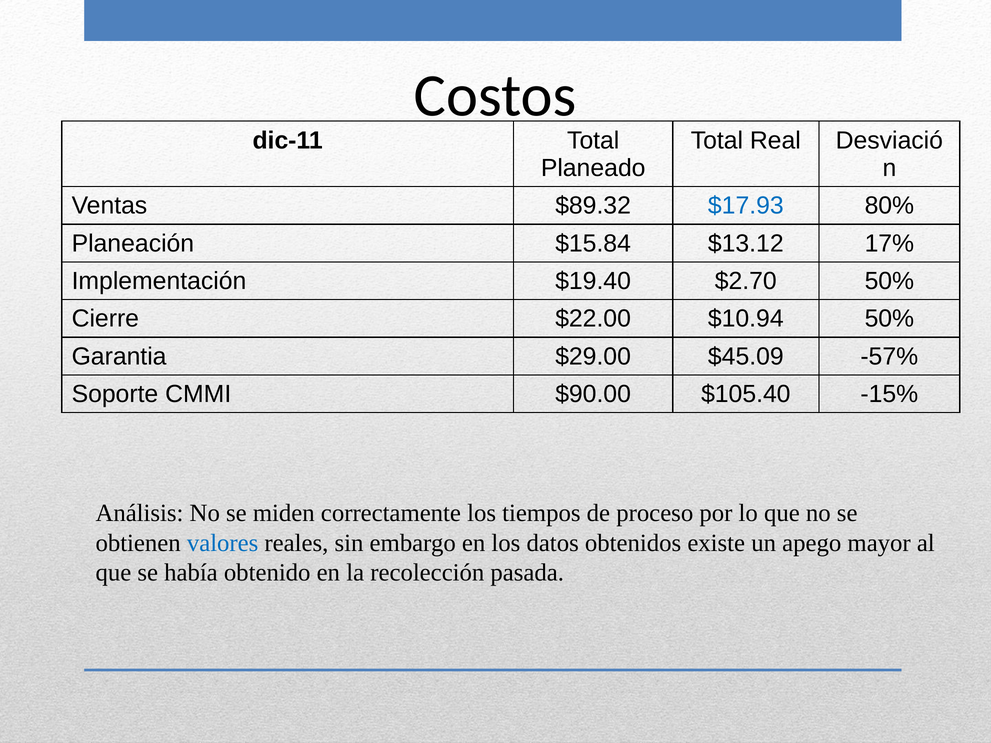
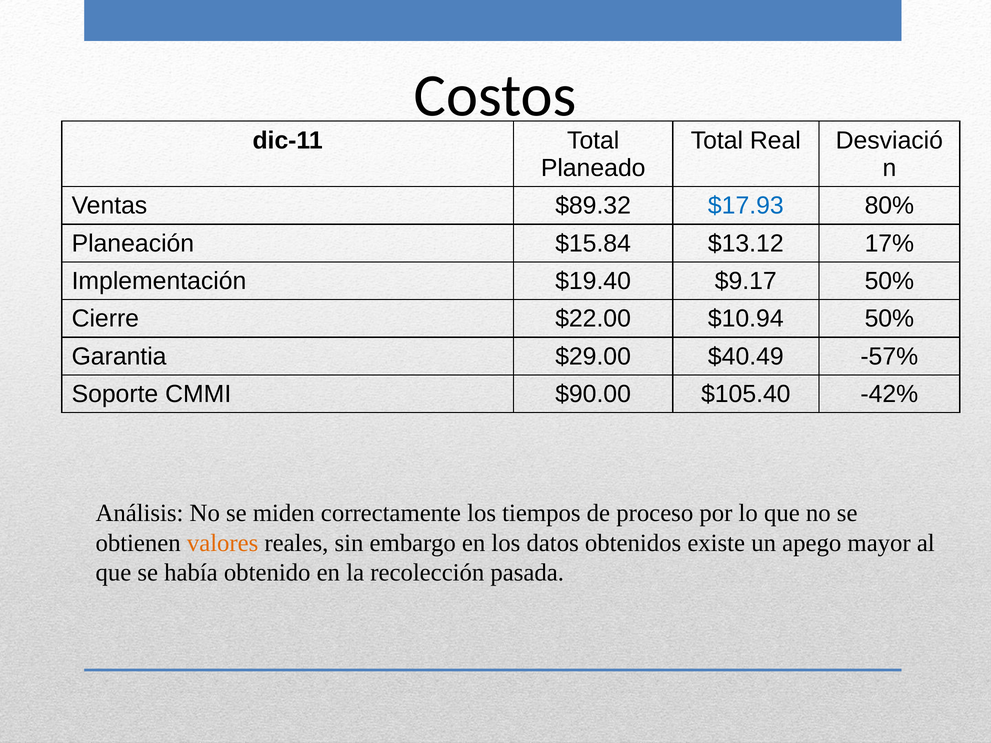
$2.70: $2.70 -> $9.17
$45.09: $45.09 -> $40.49
-15%: -15% -> -42%
valores colour: blue -> orange
